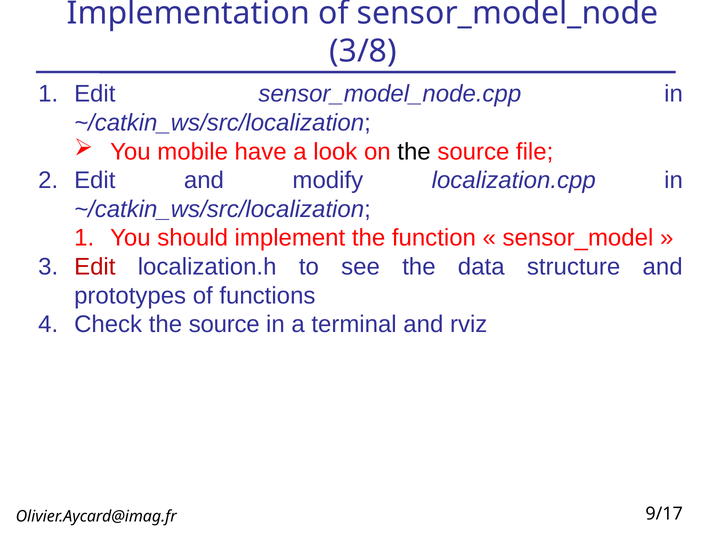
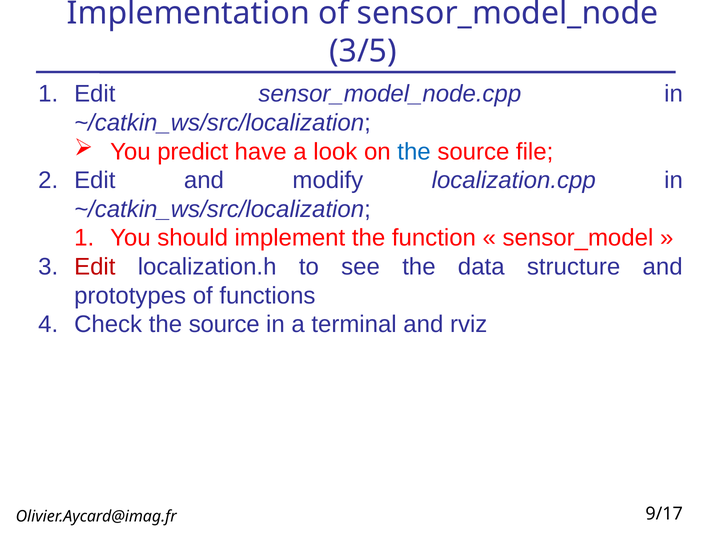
3/8: 3/8 -> 3/5
mobile: mobile -> predict
the at (414, 152) colour: black -> blue
